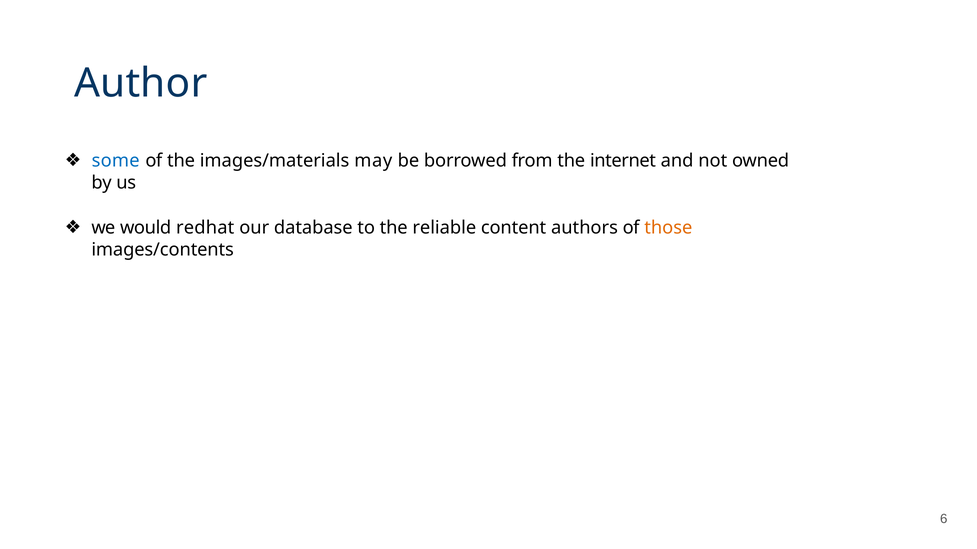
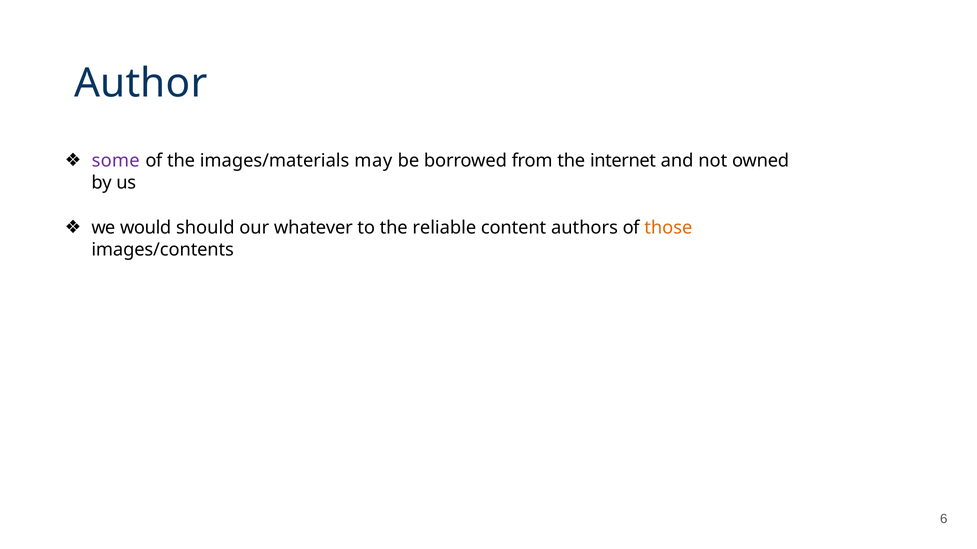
some colour: blue -> purple
redhat: redhat -> should
database: database -> whatever
